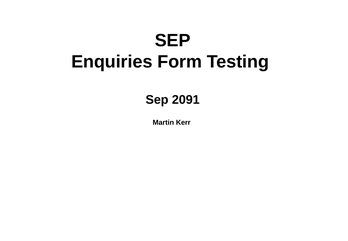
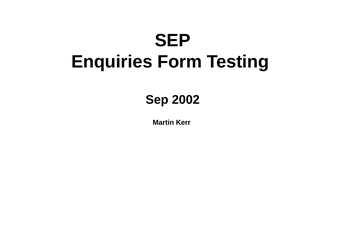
2091: 2091 -> 2002
